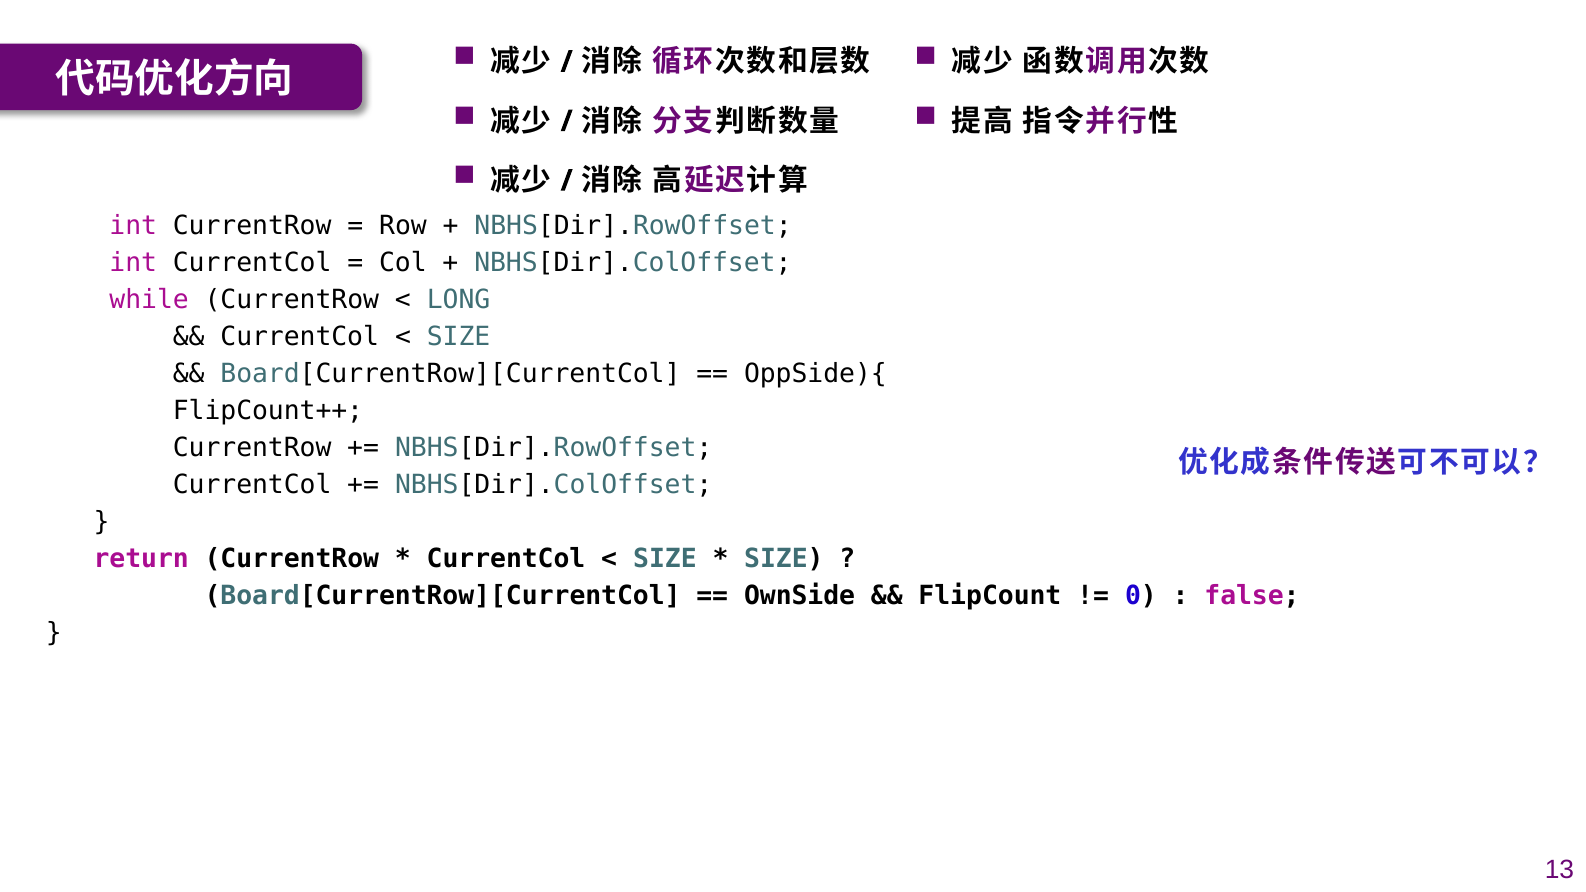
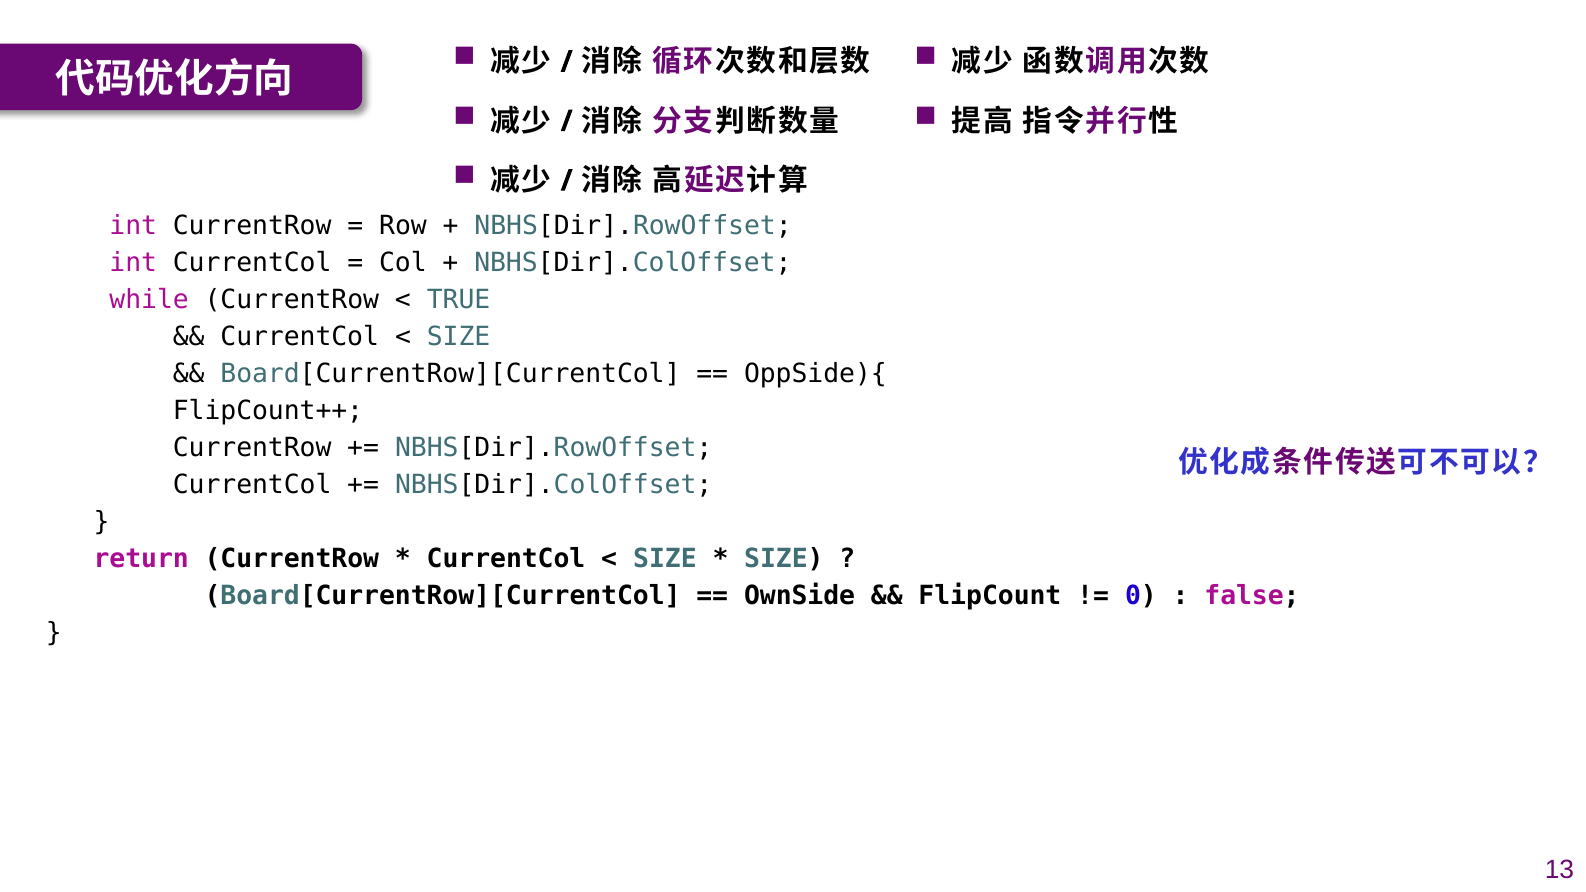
LONG: LONG -> TRUE
